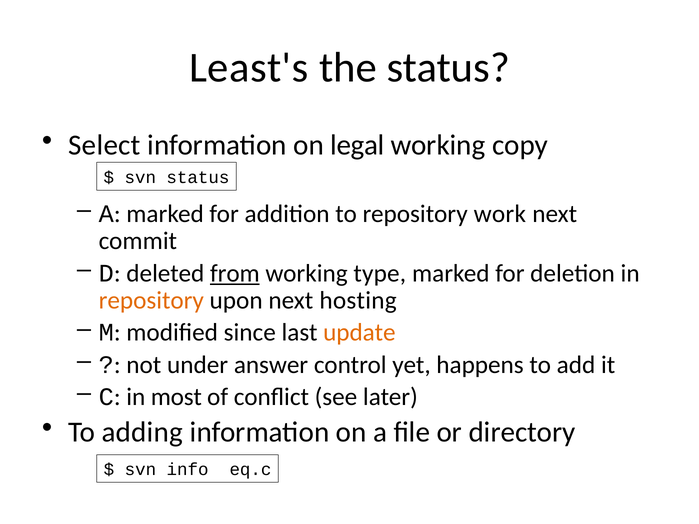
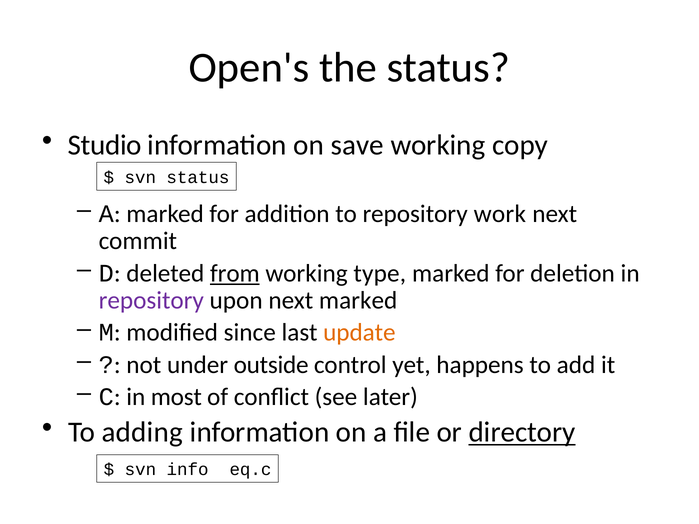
Least's: Least's -> Open's
Select: Select -> Studio
legal: legal -> save
repository at (151, 301) colour: orange -> purple
next hosting: hosting -> marked
answer: answer -> outside
directory underline: none -> present
